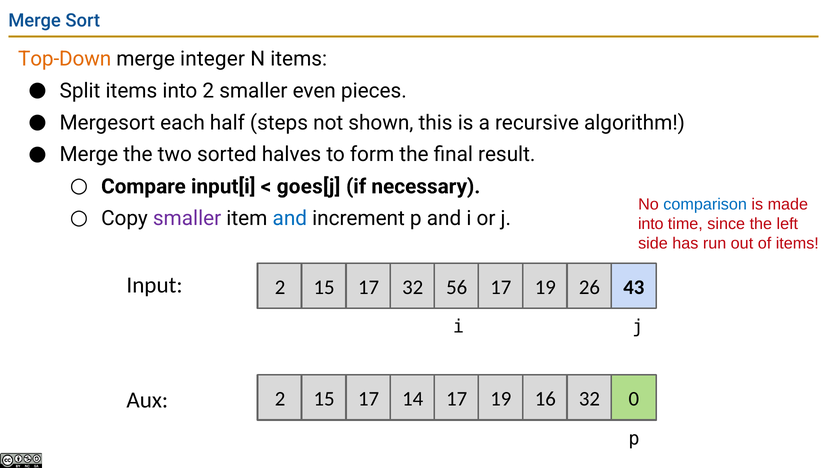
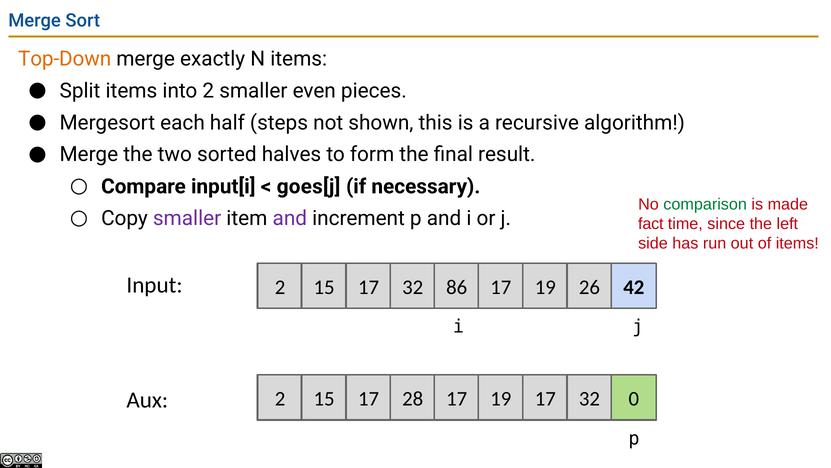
integer: integer -> exactly
comparison colour: blue -> green
and at (290, 218) colour: blue -> purple
into at (651, 224): into -> fact
56: 56 -> 86
43: 43 -> 42
14: 14 -> 28
19 16: 16 -> 17
